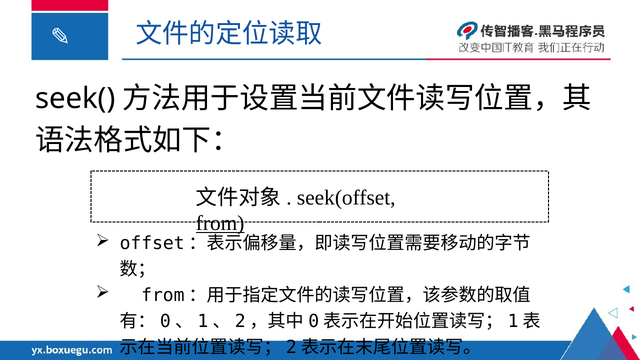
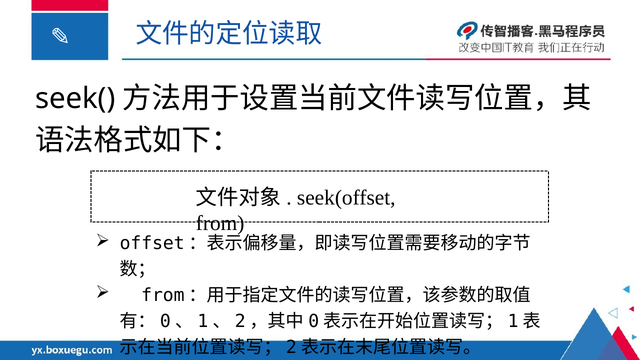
from underline: present -> none
